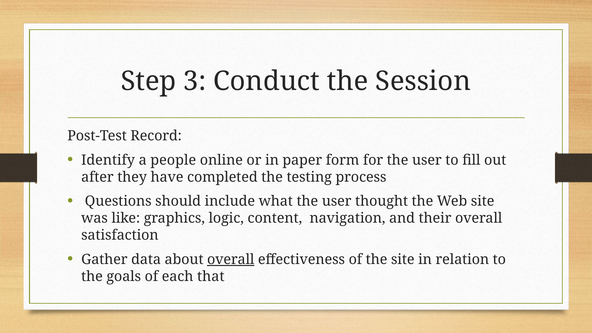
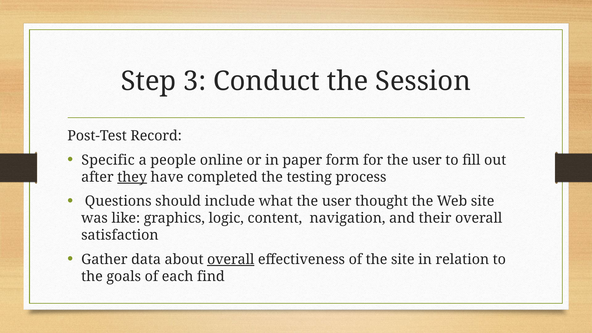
Identify: Identify -> Specific
they underline: none -> present
that: that -> find
